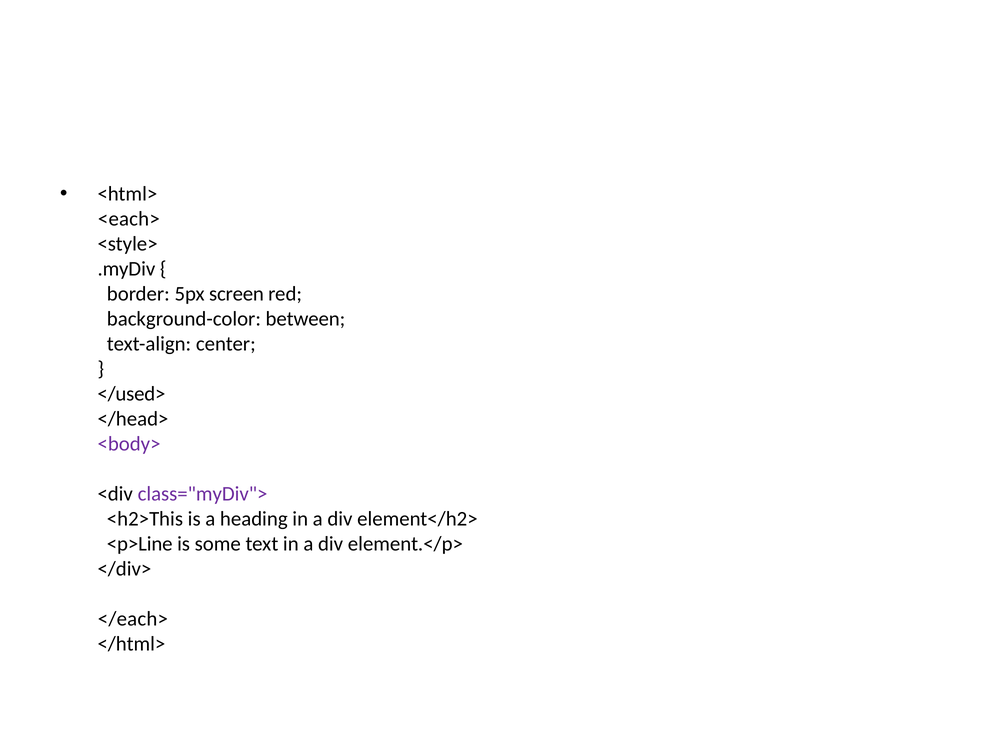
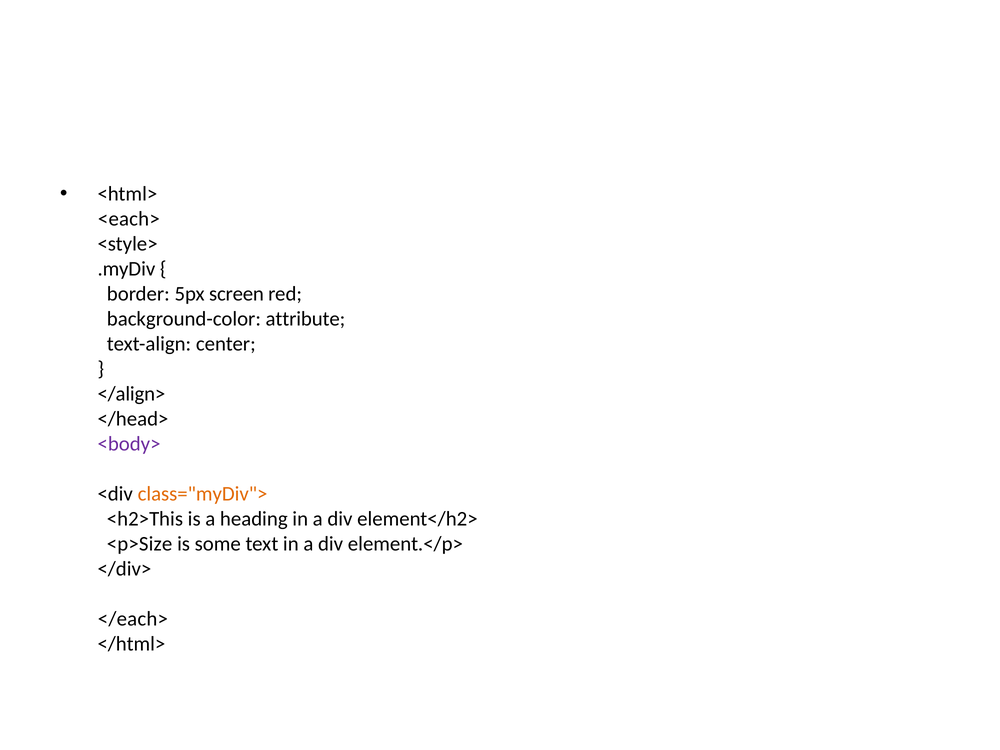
between: between -> attribute
</used>: </used> -> </align>
class="myDiv"> colour: purple -> orange
<p>Line: <p>Line -> <p>Size
